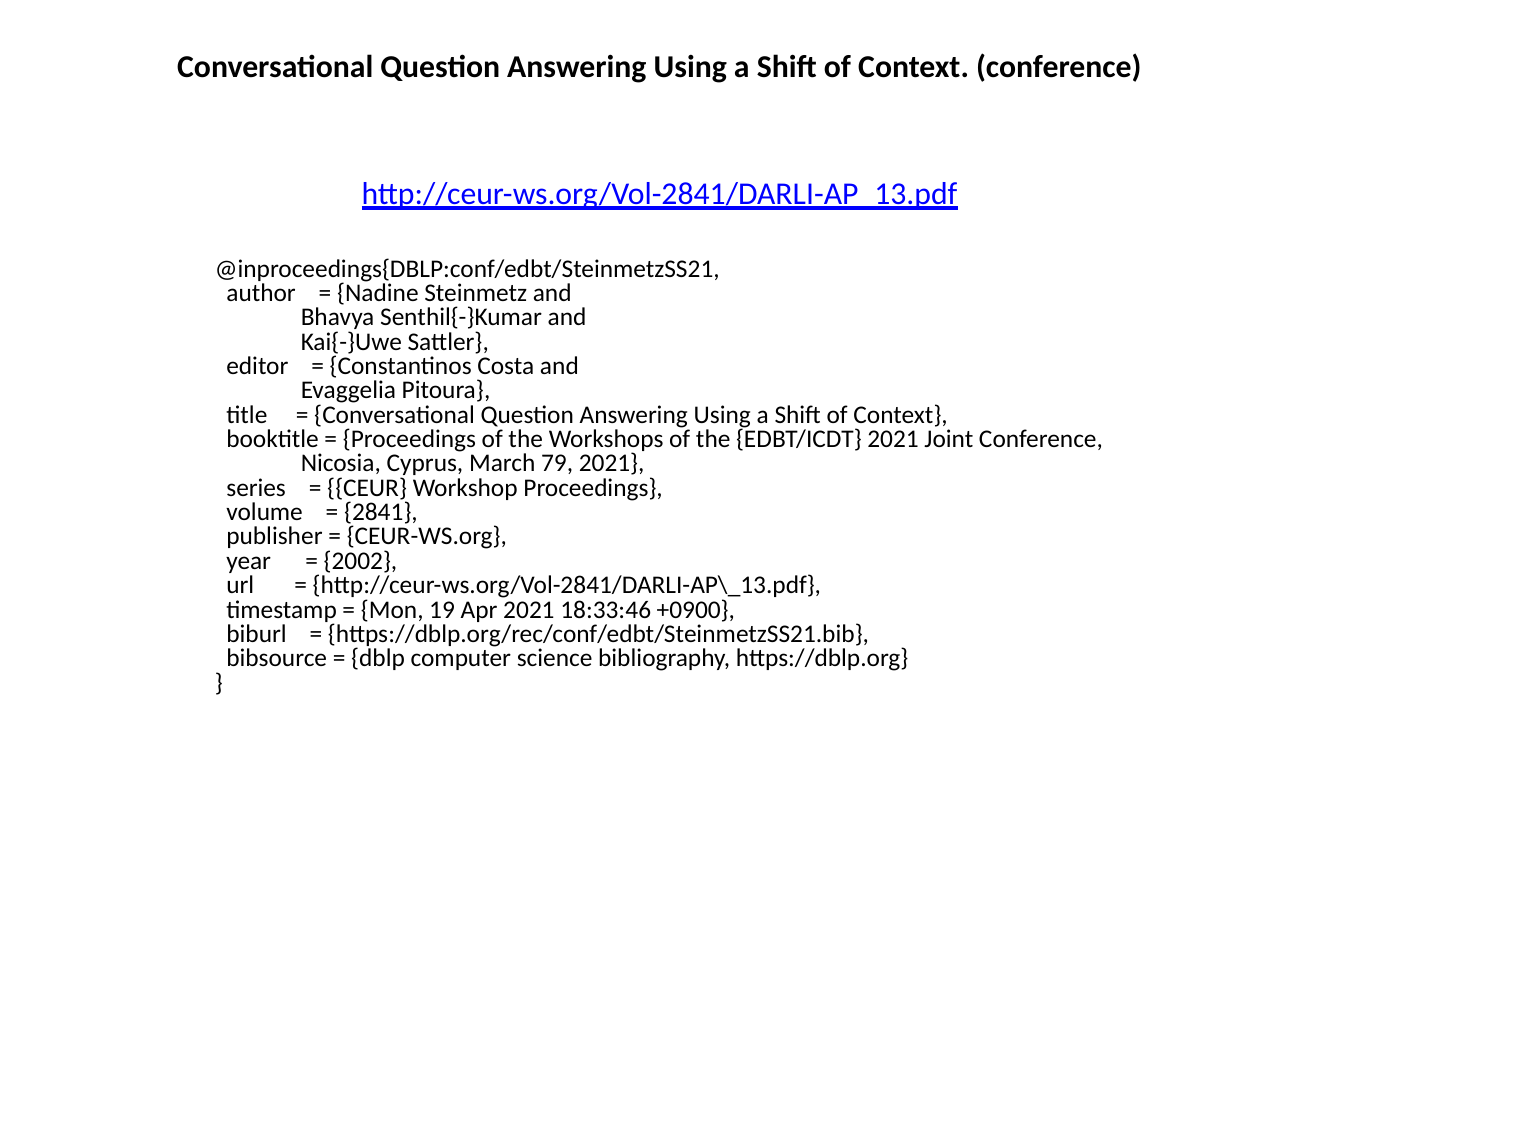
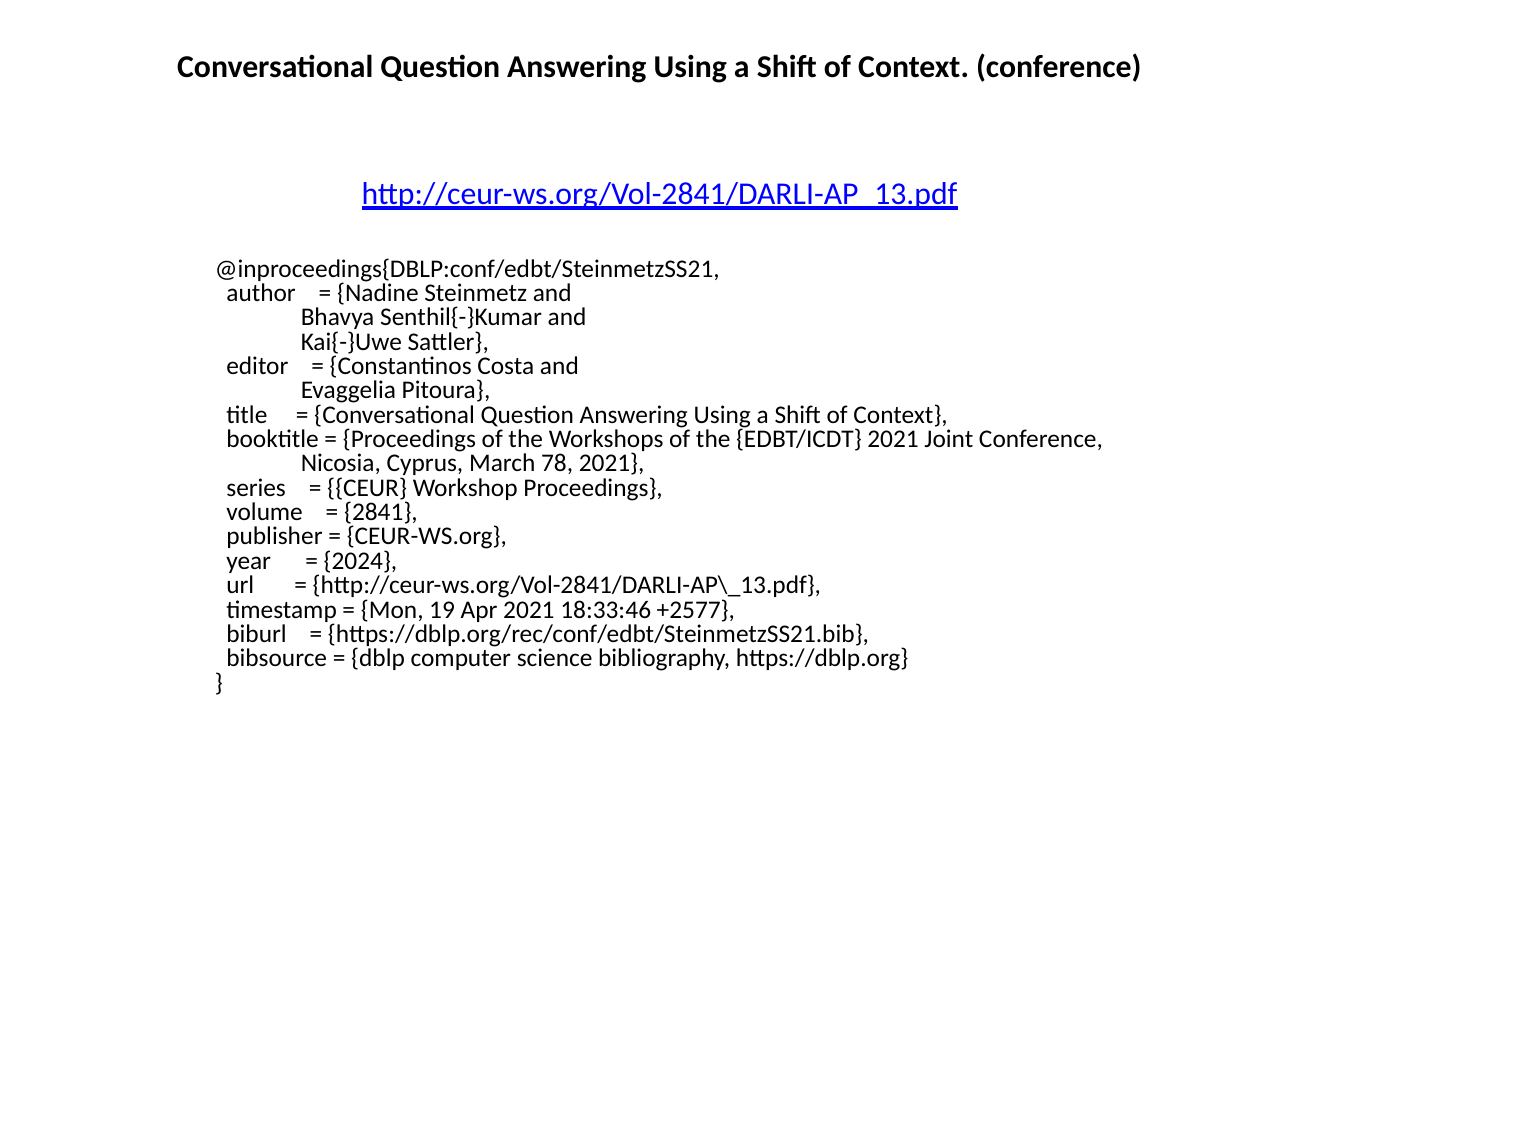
79: 79 -> 78
2002: 2002 -> 2024
+0900: +0900 -> +2577
